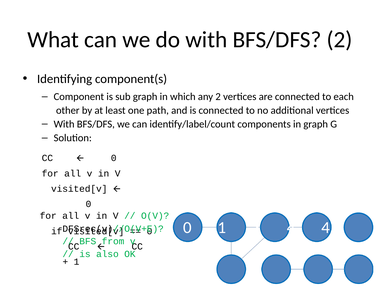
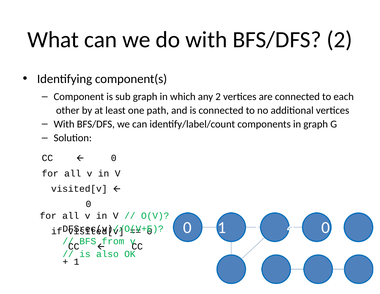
4 4: 4 -> 0
